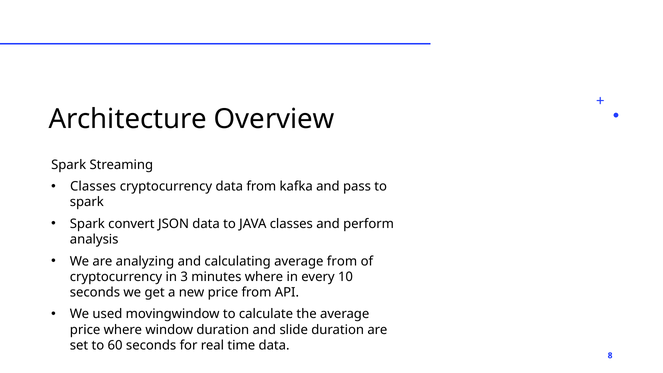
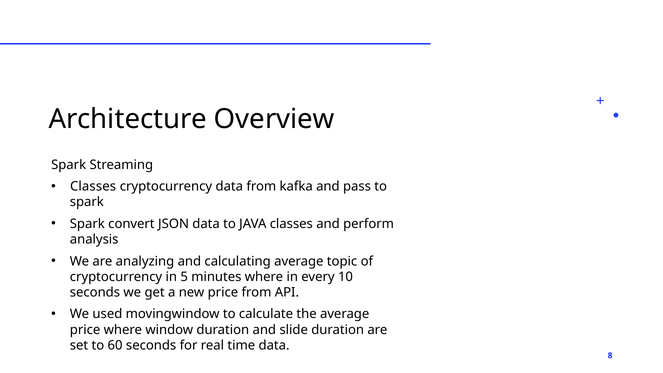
average from: from -> topic
3: 3 -> 5
